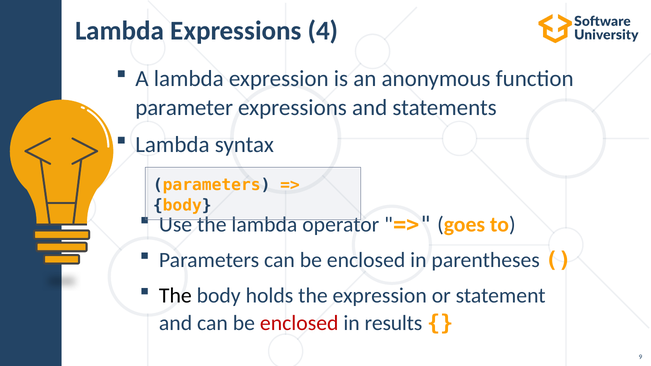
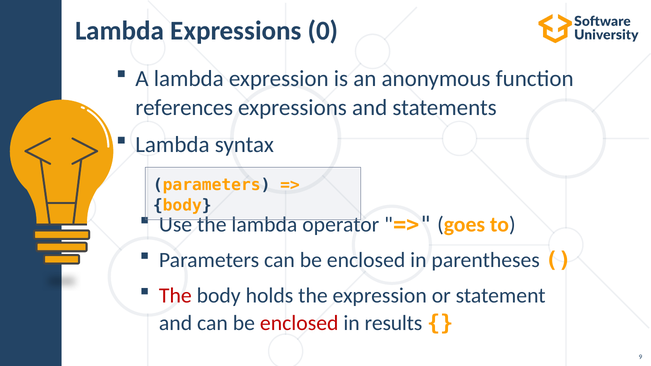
4: 4 -> 0
parameter: parameter -> references
The at (175, 296) colour: black -> red
